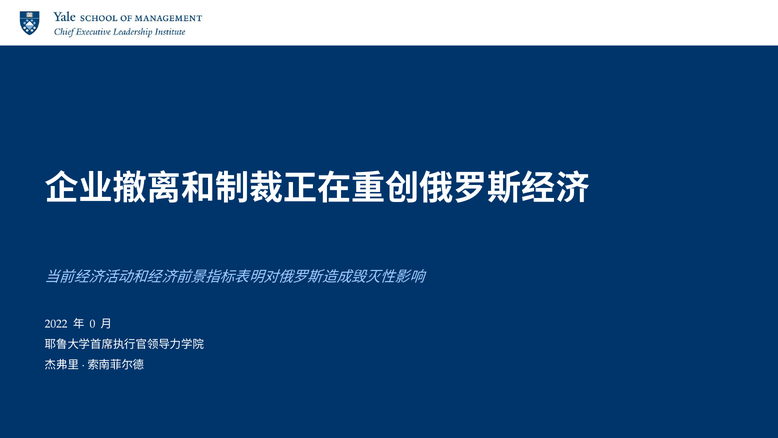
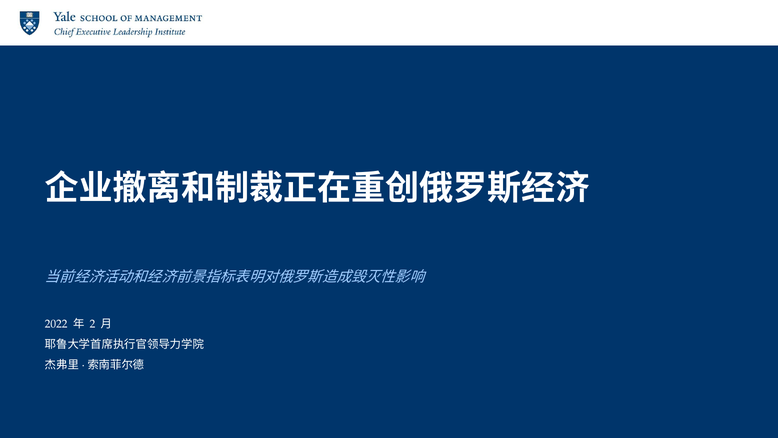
0: 0 -> 2
